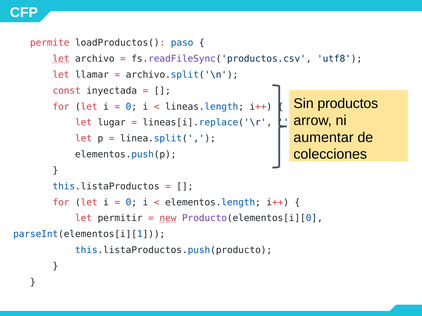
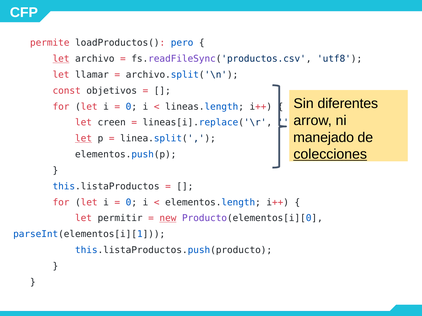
paso: paso -> pero
inyectada: inyectada -> objetivos
productos: productos -> diferentes
lugar: lugar -> creen
aumentar: aumentar -> manejado
let at (84, 139) underline: none -> present
colecciones underline: none -> present
